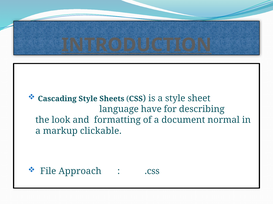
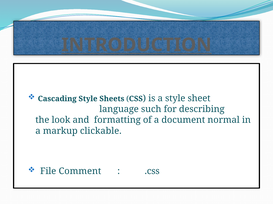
have: have -> such
Approach: Approach -> Comment
